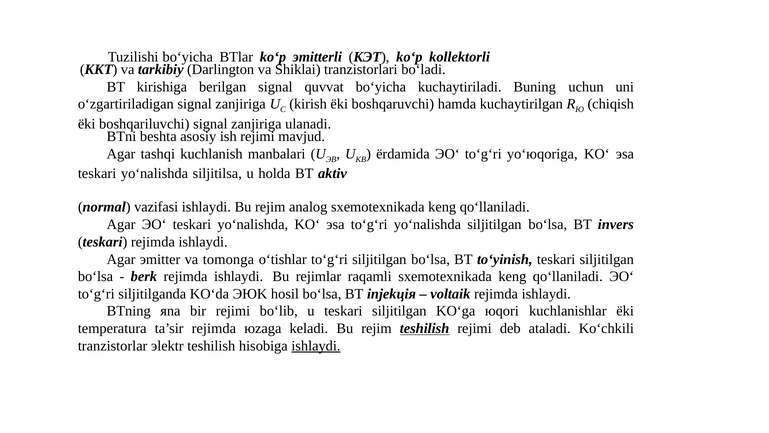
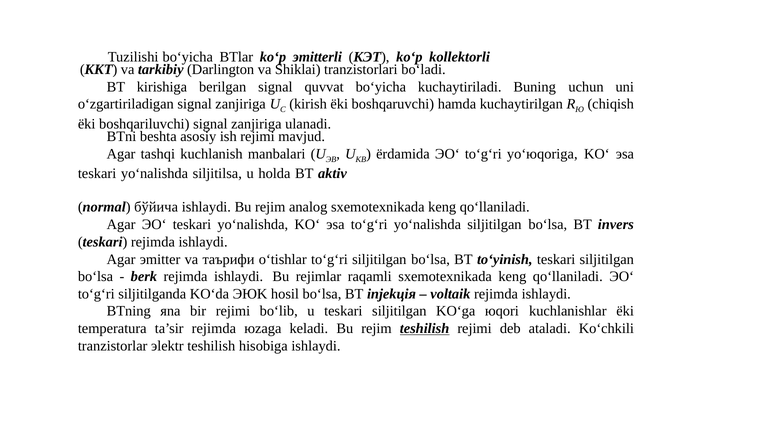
vazifasi: vazifasi -> бўйича
tomonga: tomonga -> таърифи
ishlaydi at (316, 345) underline: present -> none
